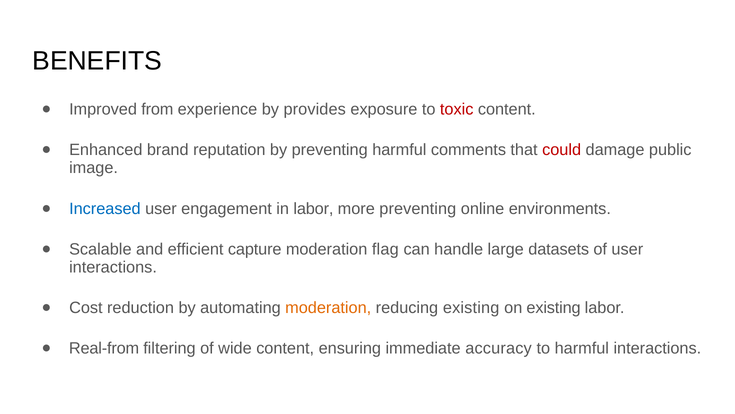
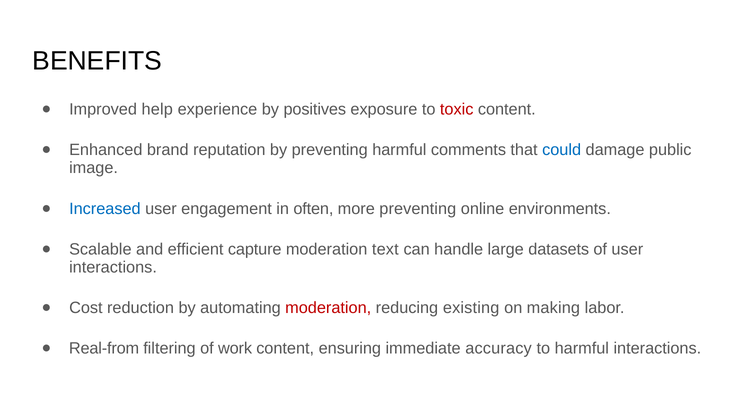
from: from -> help
provides: provides -> positives
could colour: red -> blue
in labor: labor -> often
flag: flag -> text
moderation at (328, 307) colour: orange -> red
on existing: existing -> making
wide: wide -> work
